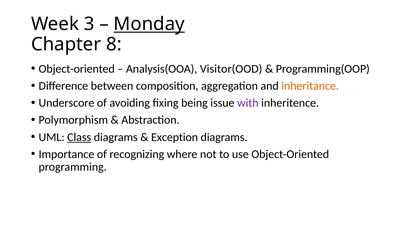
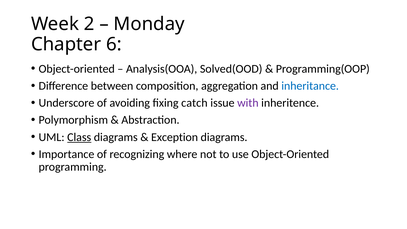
3: 3 -> 2
Monday underline: present -> none
8: 8 -> 6
Visitor(OOD: Visitor(OOD -> Solved(OOD
inheritance colour: orange -> blue
being: being -> catch
